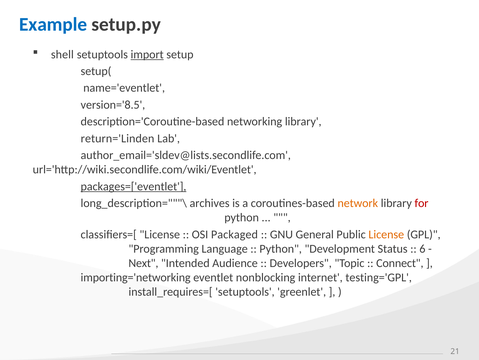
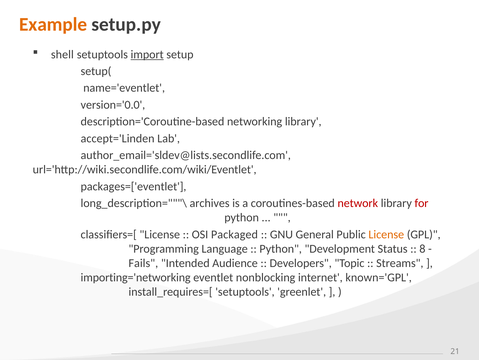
Example colour: blue -> orange
version='8.5: version='8.5 -> version='0.0
return='Linden: return='Linden -> accept='Linden
packages=['eventlet underline: present -> none
network colour: orange -> red
6: 6 -> 8
Next: Next -> Fails
Connect: Connect -> Streams
testing='GPL: testing='GPL -> known='GPL
